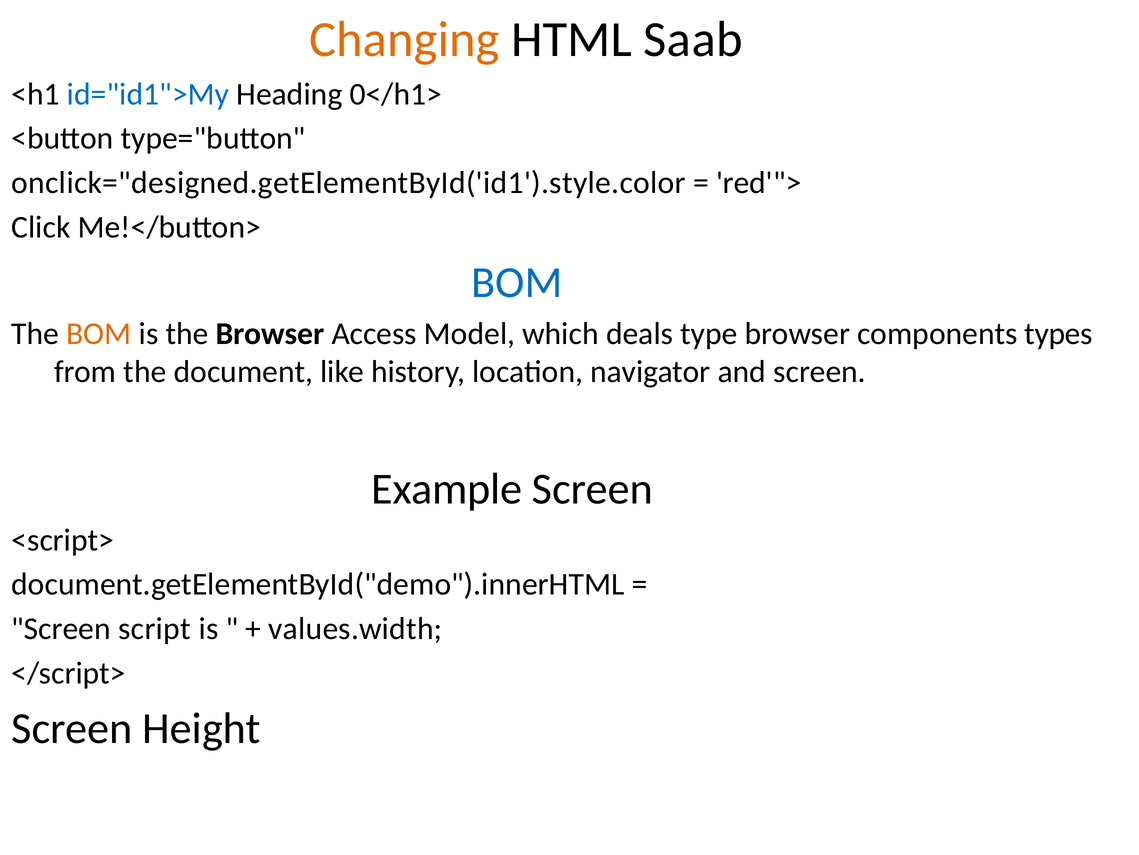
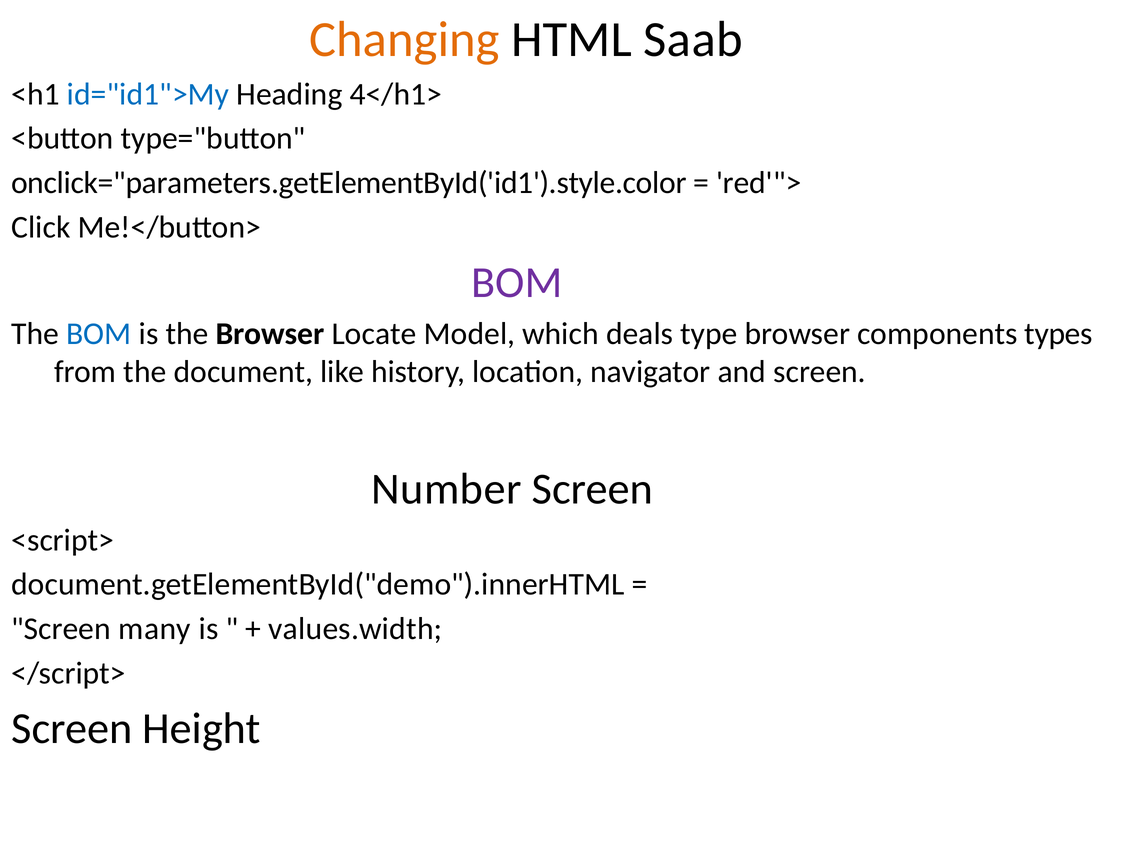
0</h1>: 0</h1> -> 4</h1>
onclick="designed.getElementById('id1').style.color: onclick="designed.getElementById('id1').style.color -> onclick="parameters.getElementById('id1').style.color
BOM at (517, 282) colour: blue -> purple
BOM at (99, 333) colour: orange -> blue
Access: Access -> Locate
Example: Example -> Number
script: script -> many
